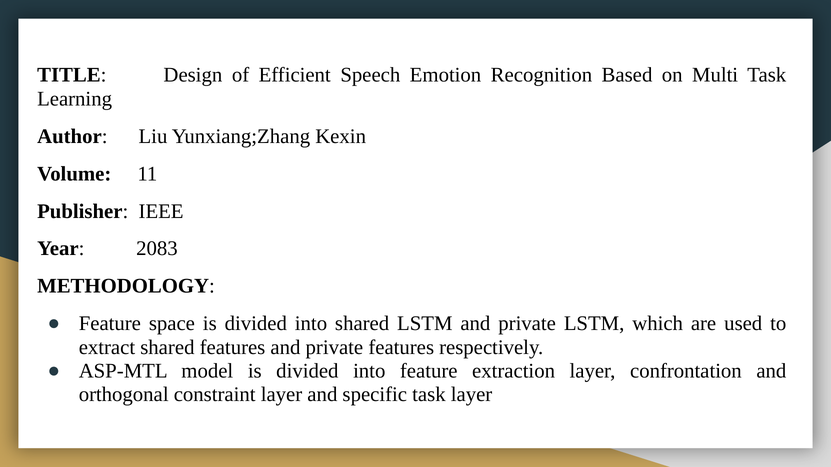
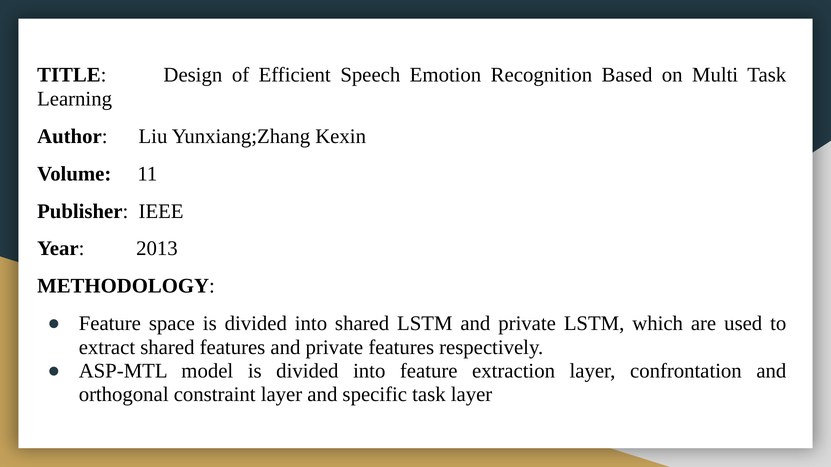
2083: 2083 -> 2013
